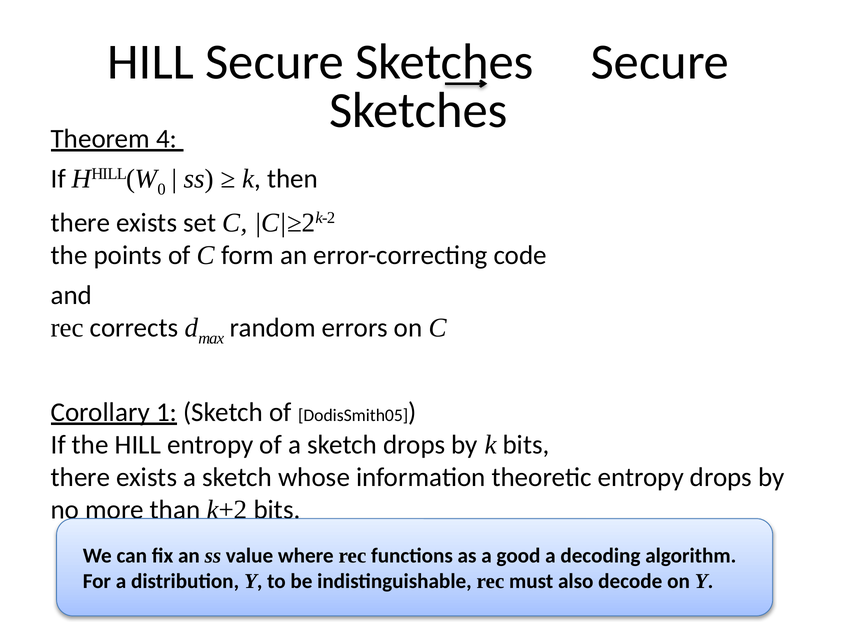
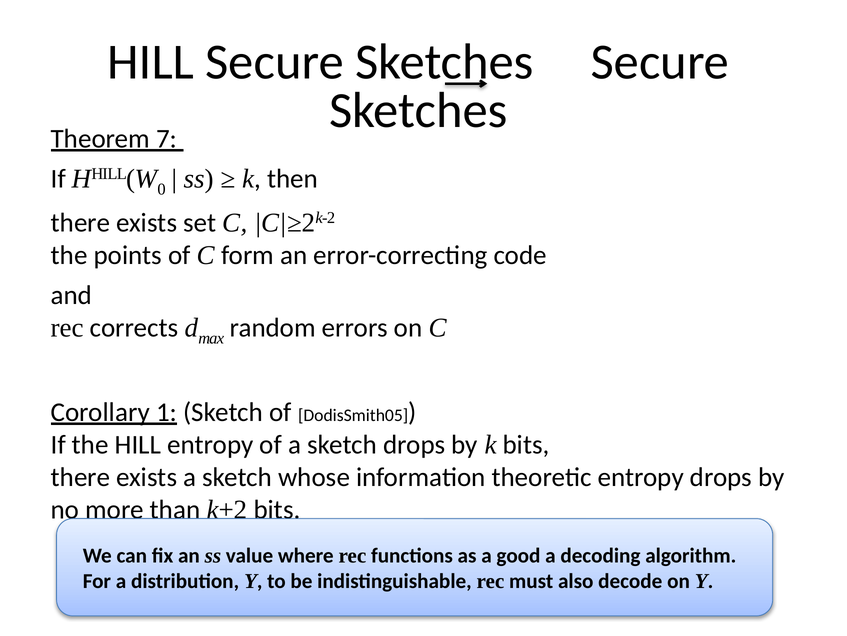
4: 4 -> 7
